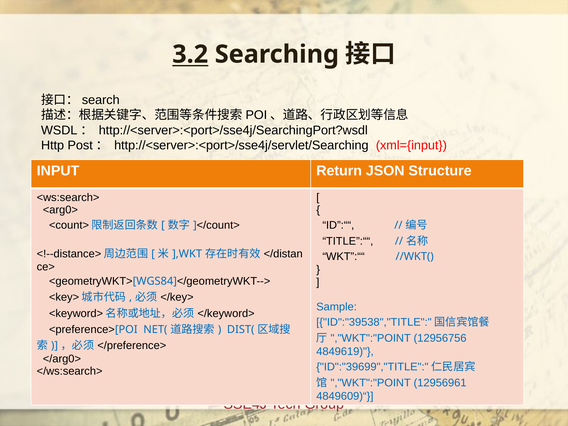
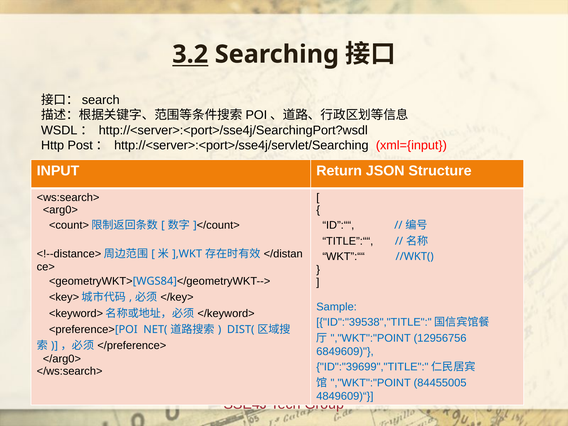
4849619: 4849619 -> 6849609
12956961: 12956961 -> 84455005
